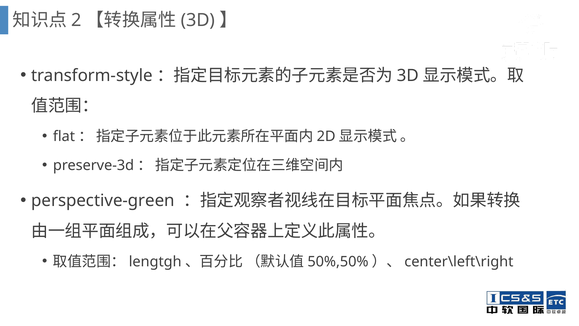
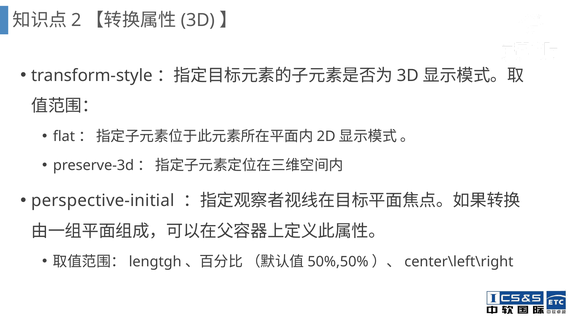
perspective-green: perspective-green -> perspective-initial
